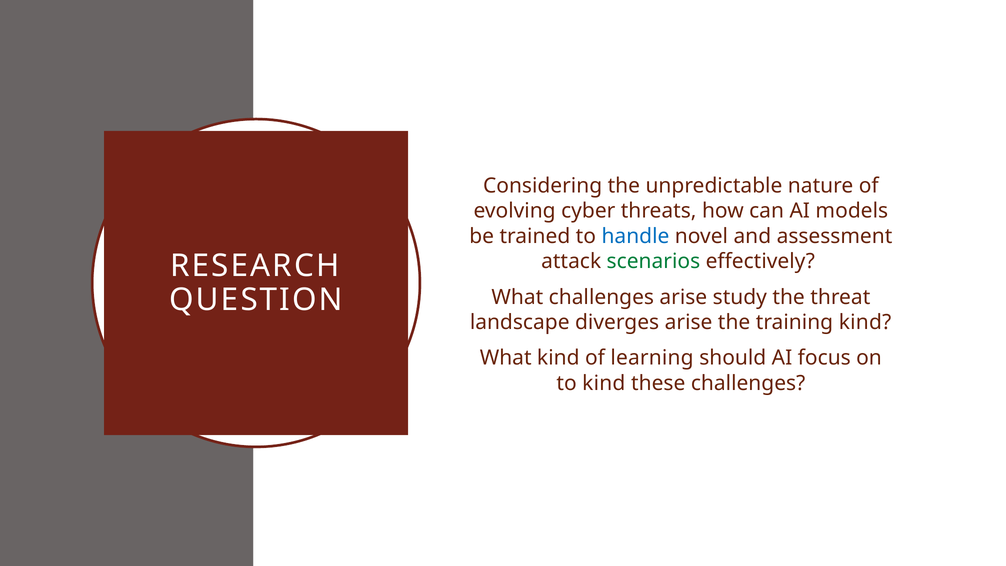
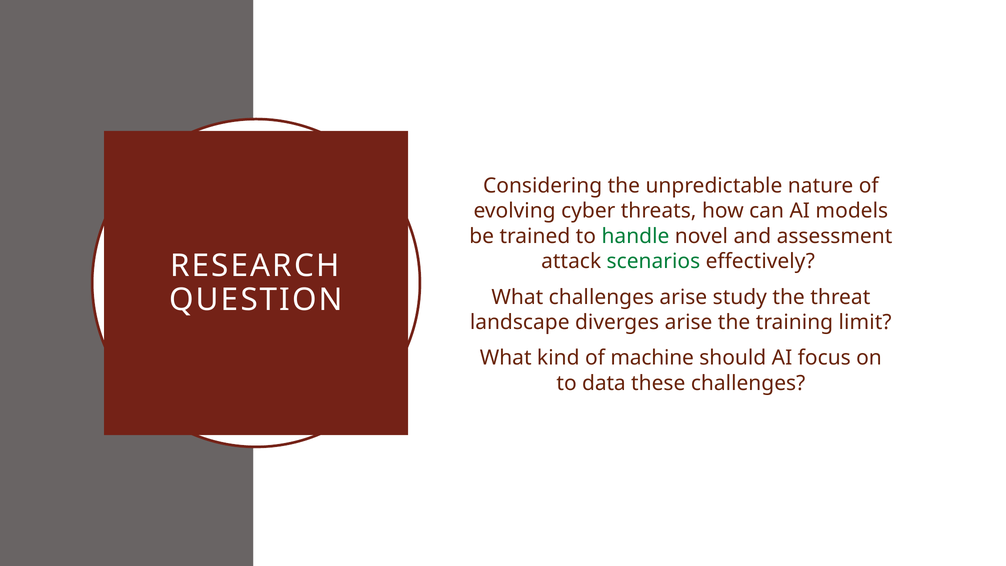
handle colour: blue -> green
training kind: kind -> limit
learning: learning -> machine
to kind: kind -> data
